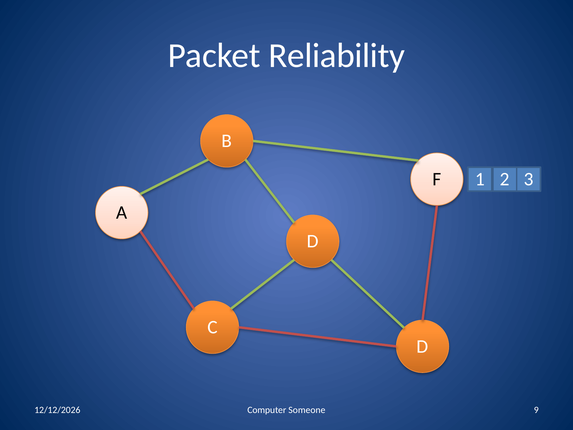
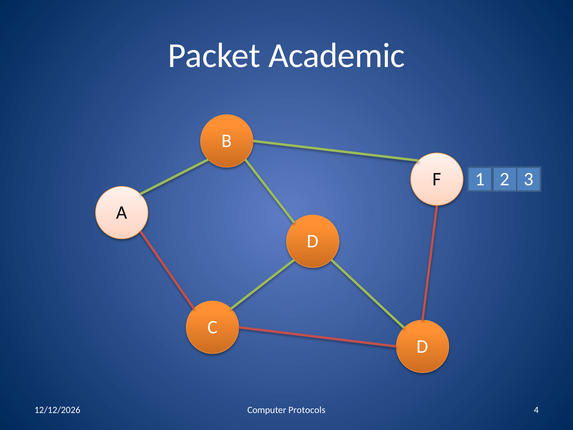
Reliability: Reliability -> Academic
Someone: Someone -> Protocols
9: 9 -> 4
